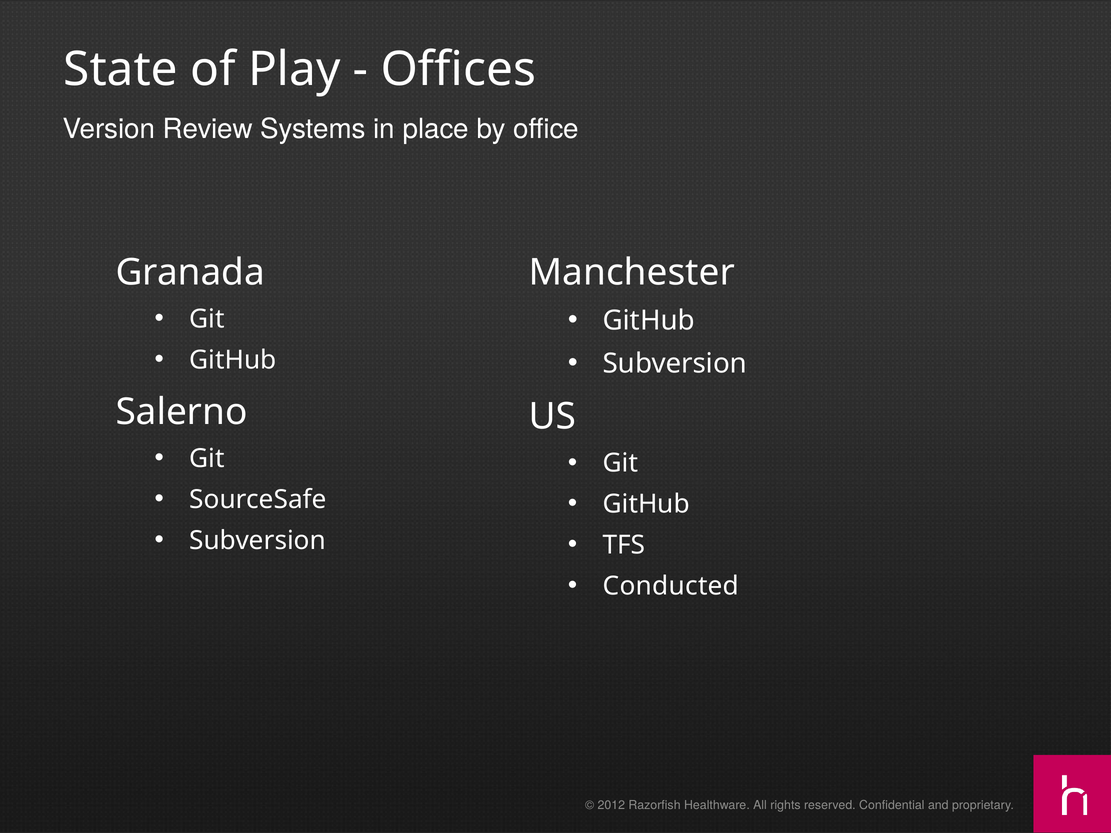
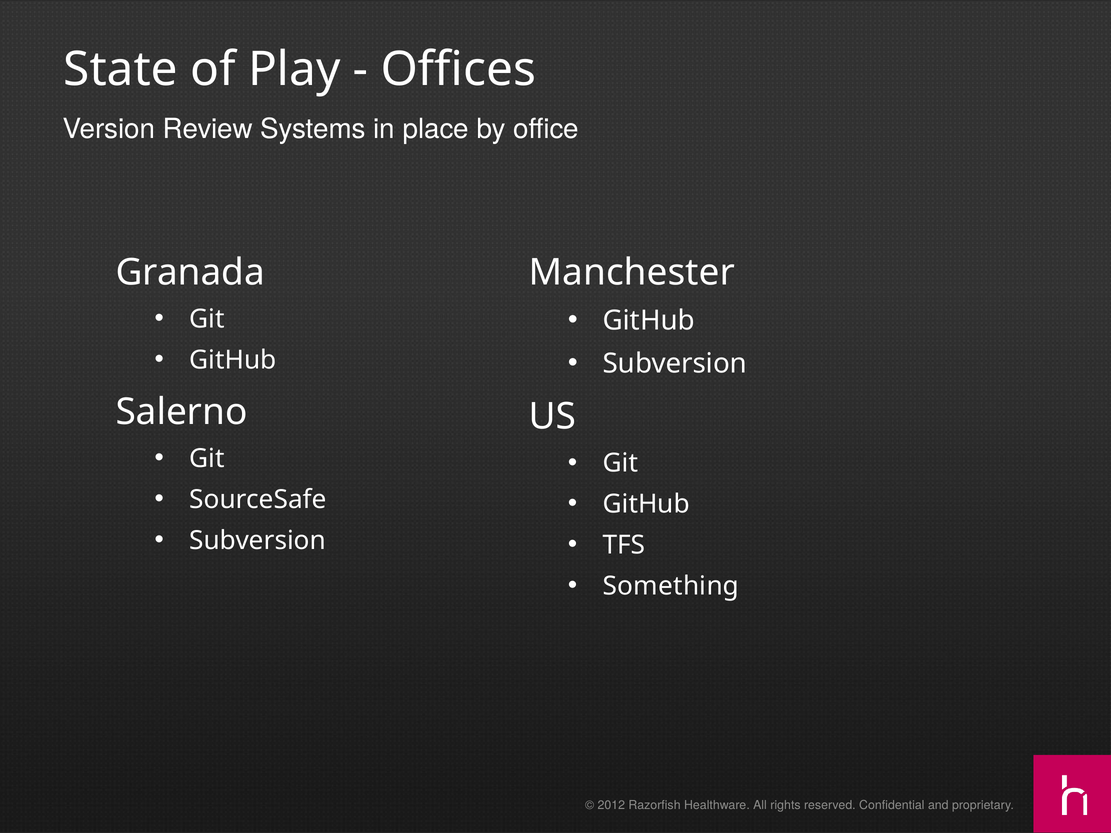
Conducted: Conducted -> Something
